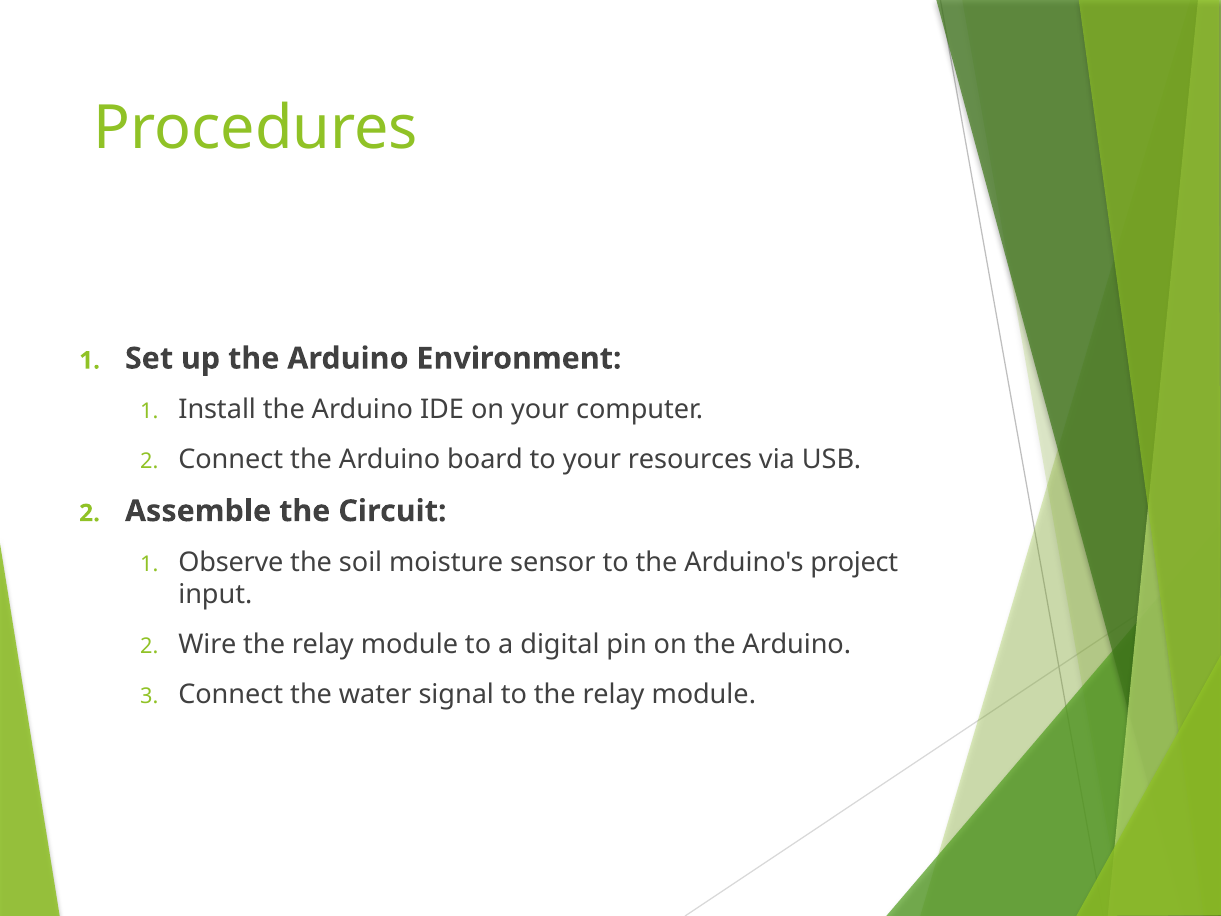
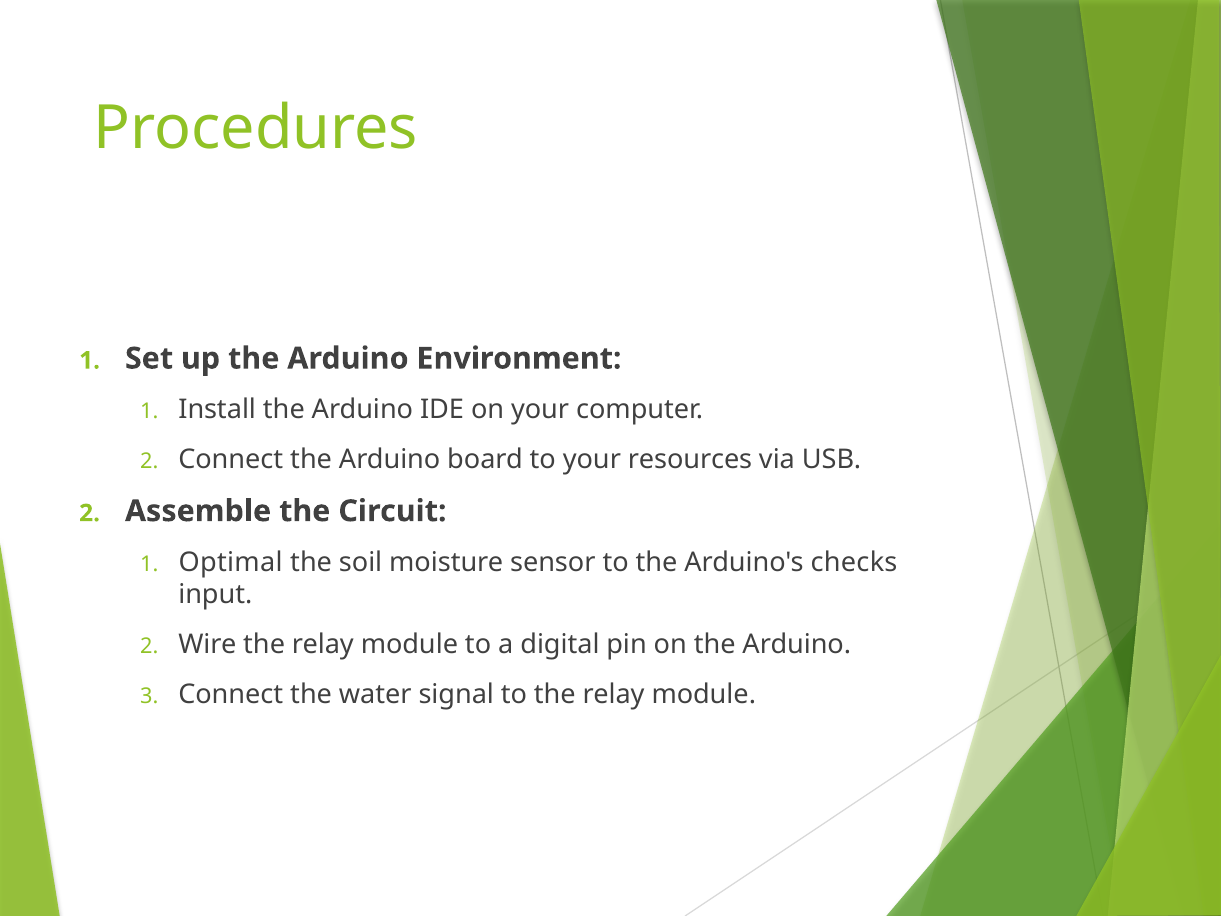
Observe: Observe -> Optimal
project: project -> checks
